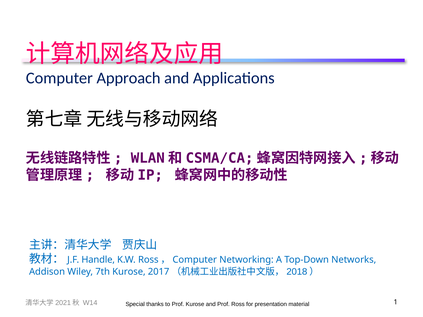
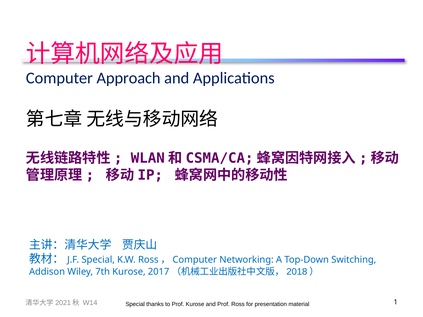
Handle at (98, 260): Handle -> Special
Networks: Networks -> Switching
